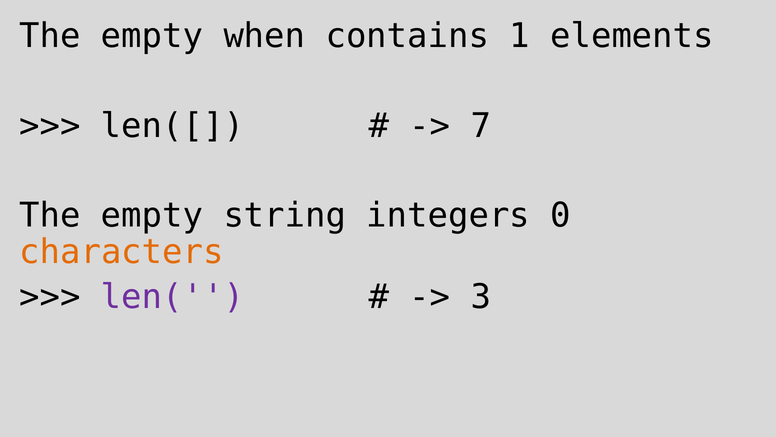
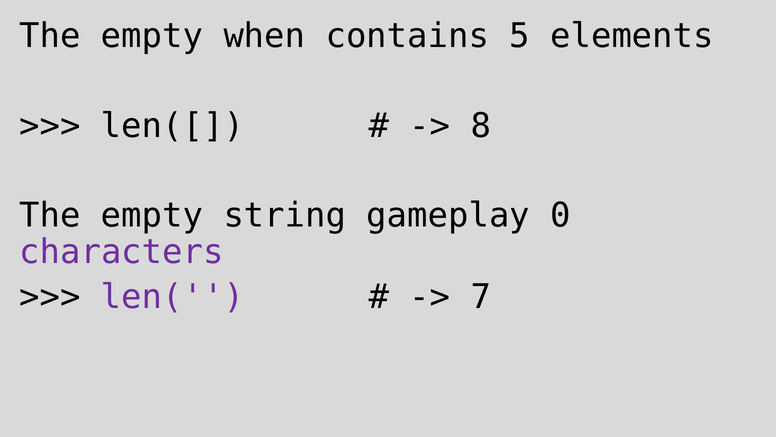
1: 1 -> 5
7: 7 -> 8
integers: integers -> gameplay
characters colour: orange -> purple
3: 3 -> 7
